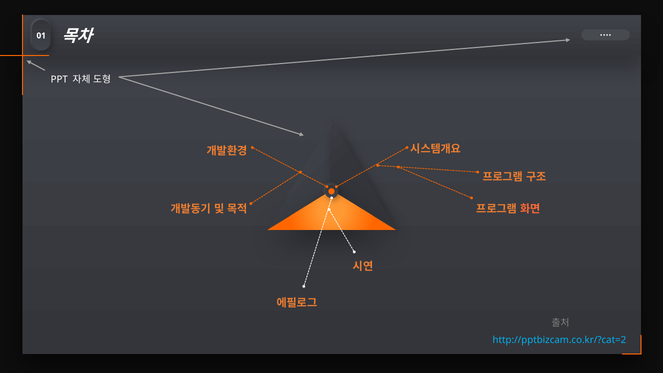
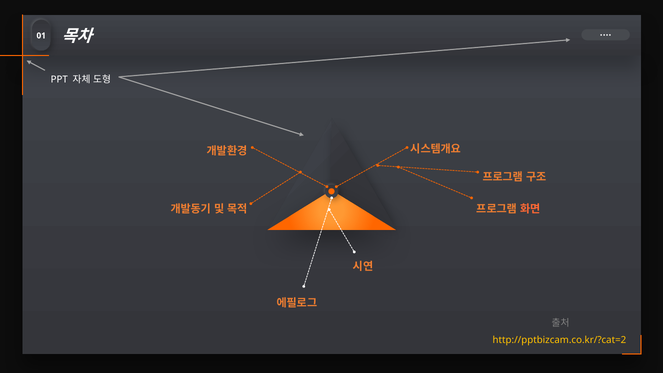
http://pptbizcam.co.kr/?cat=2 colour: light blue -> yellow
